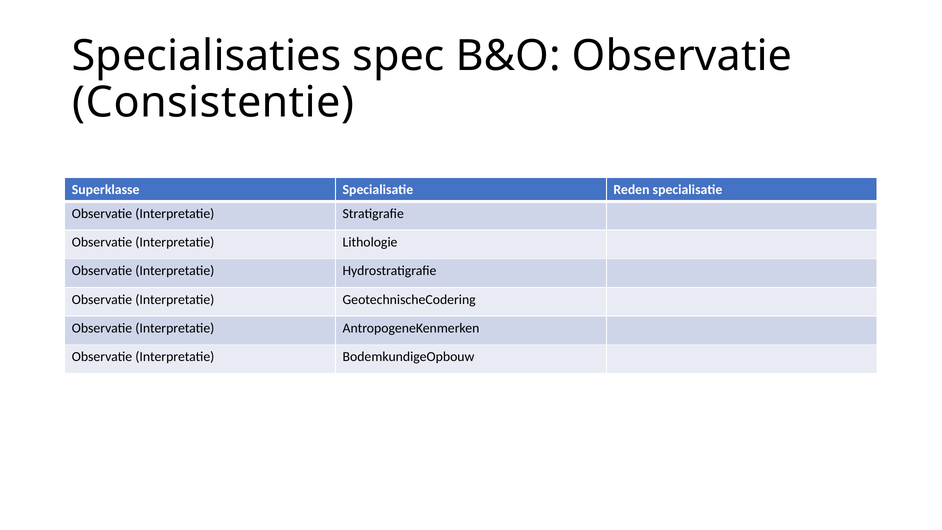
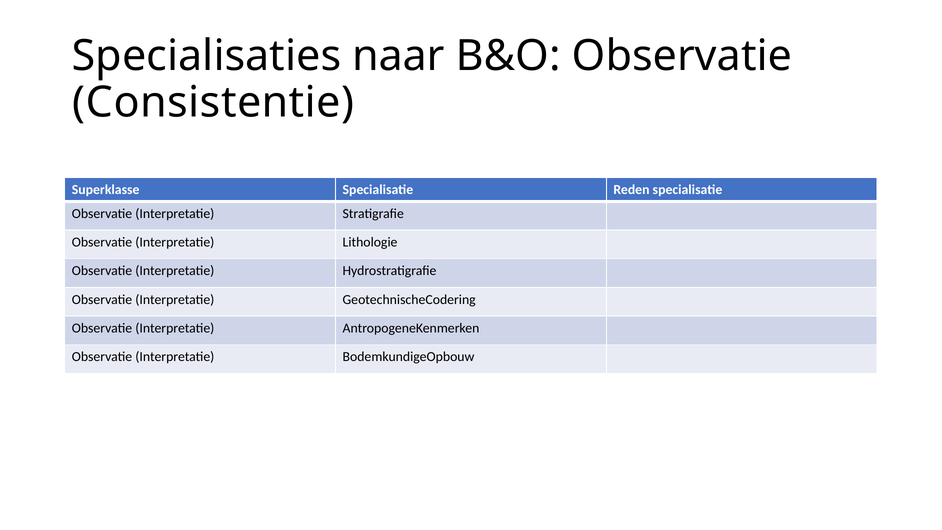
spec: spec -> naar
